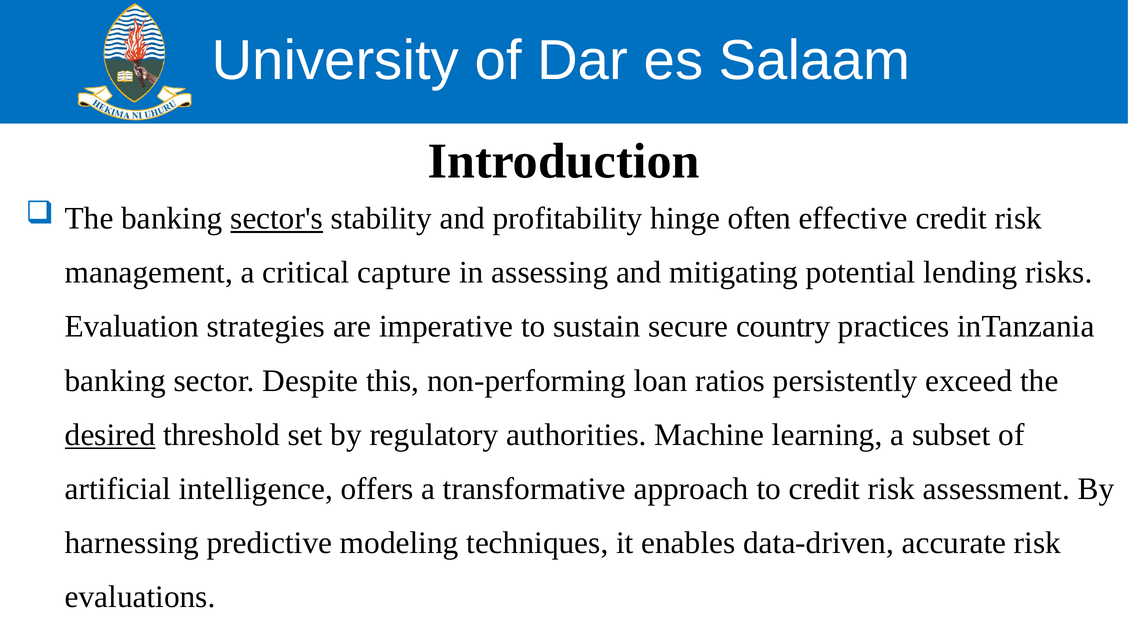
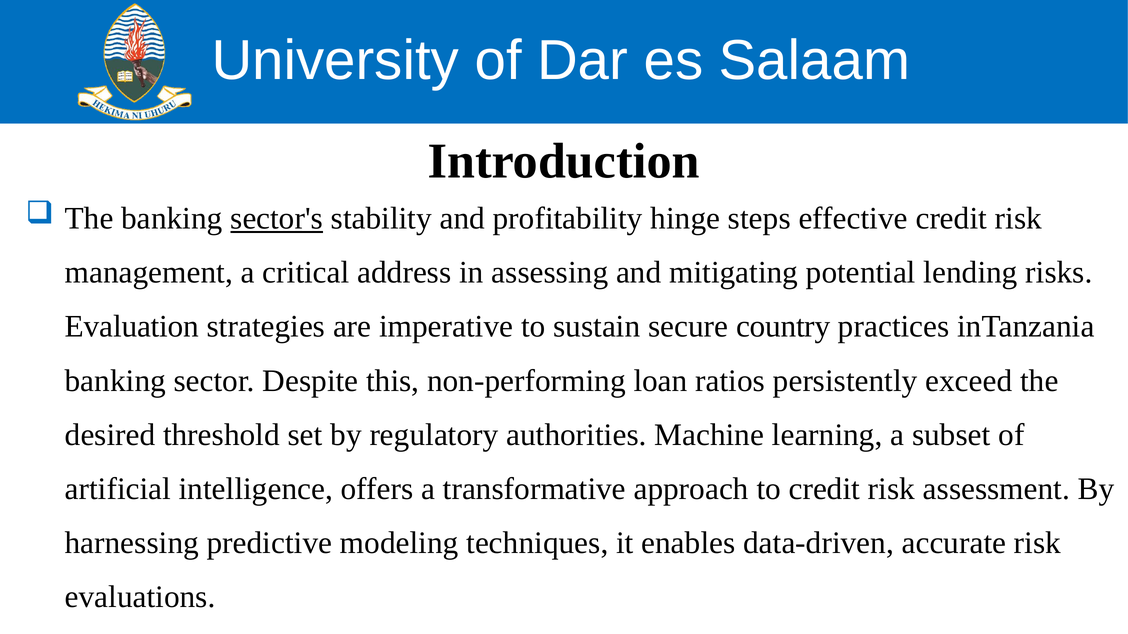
often: often -> steps
capture: capture -> address
desired underline: present -> none
